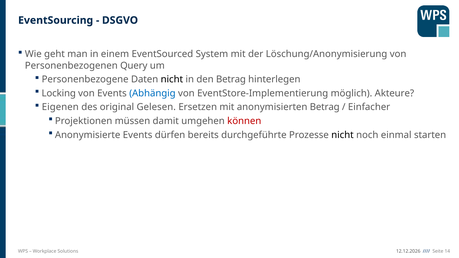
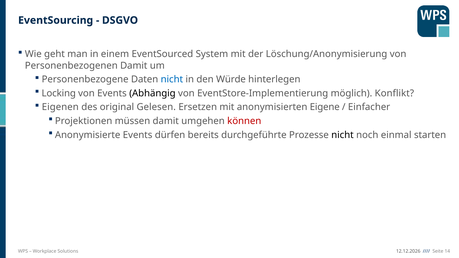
Personenbezogenen Query: Query -> Damit
nicht at (172, 80) colour: black -> blue
den Betrag: Betrag -> Würde
Abhängig colour: blue -> black
Akteure: Akteure -> Konflikt
anonymisierten Betrag: Betrag -> Eigene
